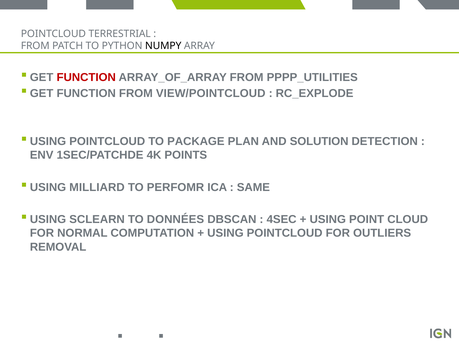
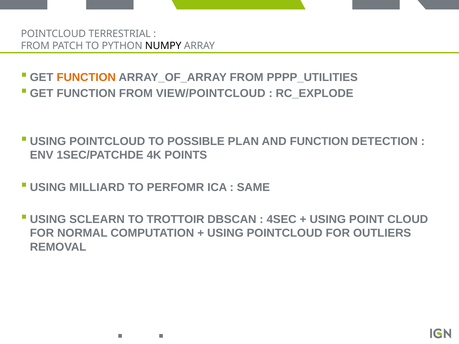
FUNCTION at (86, 77) colour: red -> orange
PACKAGE: PACKAGE -> POSSIBLE
AND SOLUTION: SOLUTION -> FUNCTION
DONNÉES: DONNÉES -> TROTTOIR
